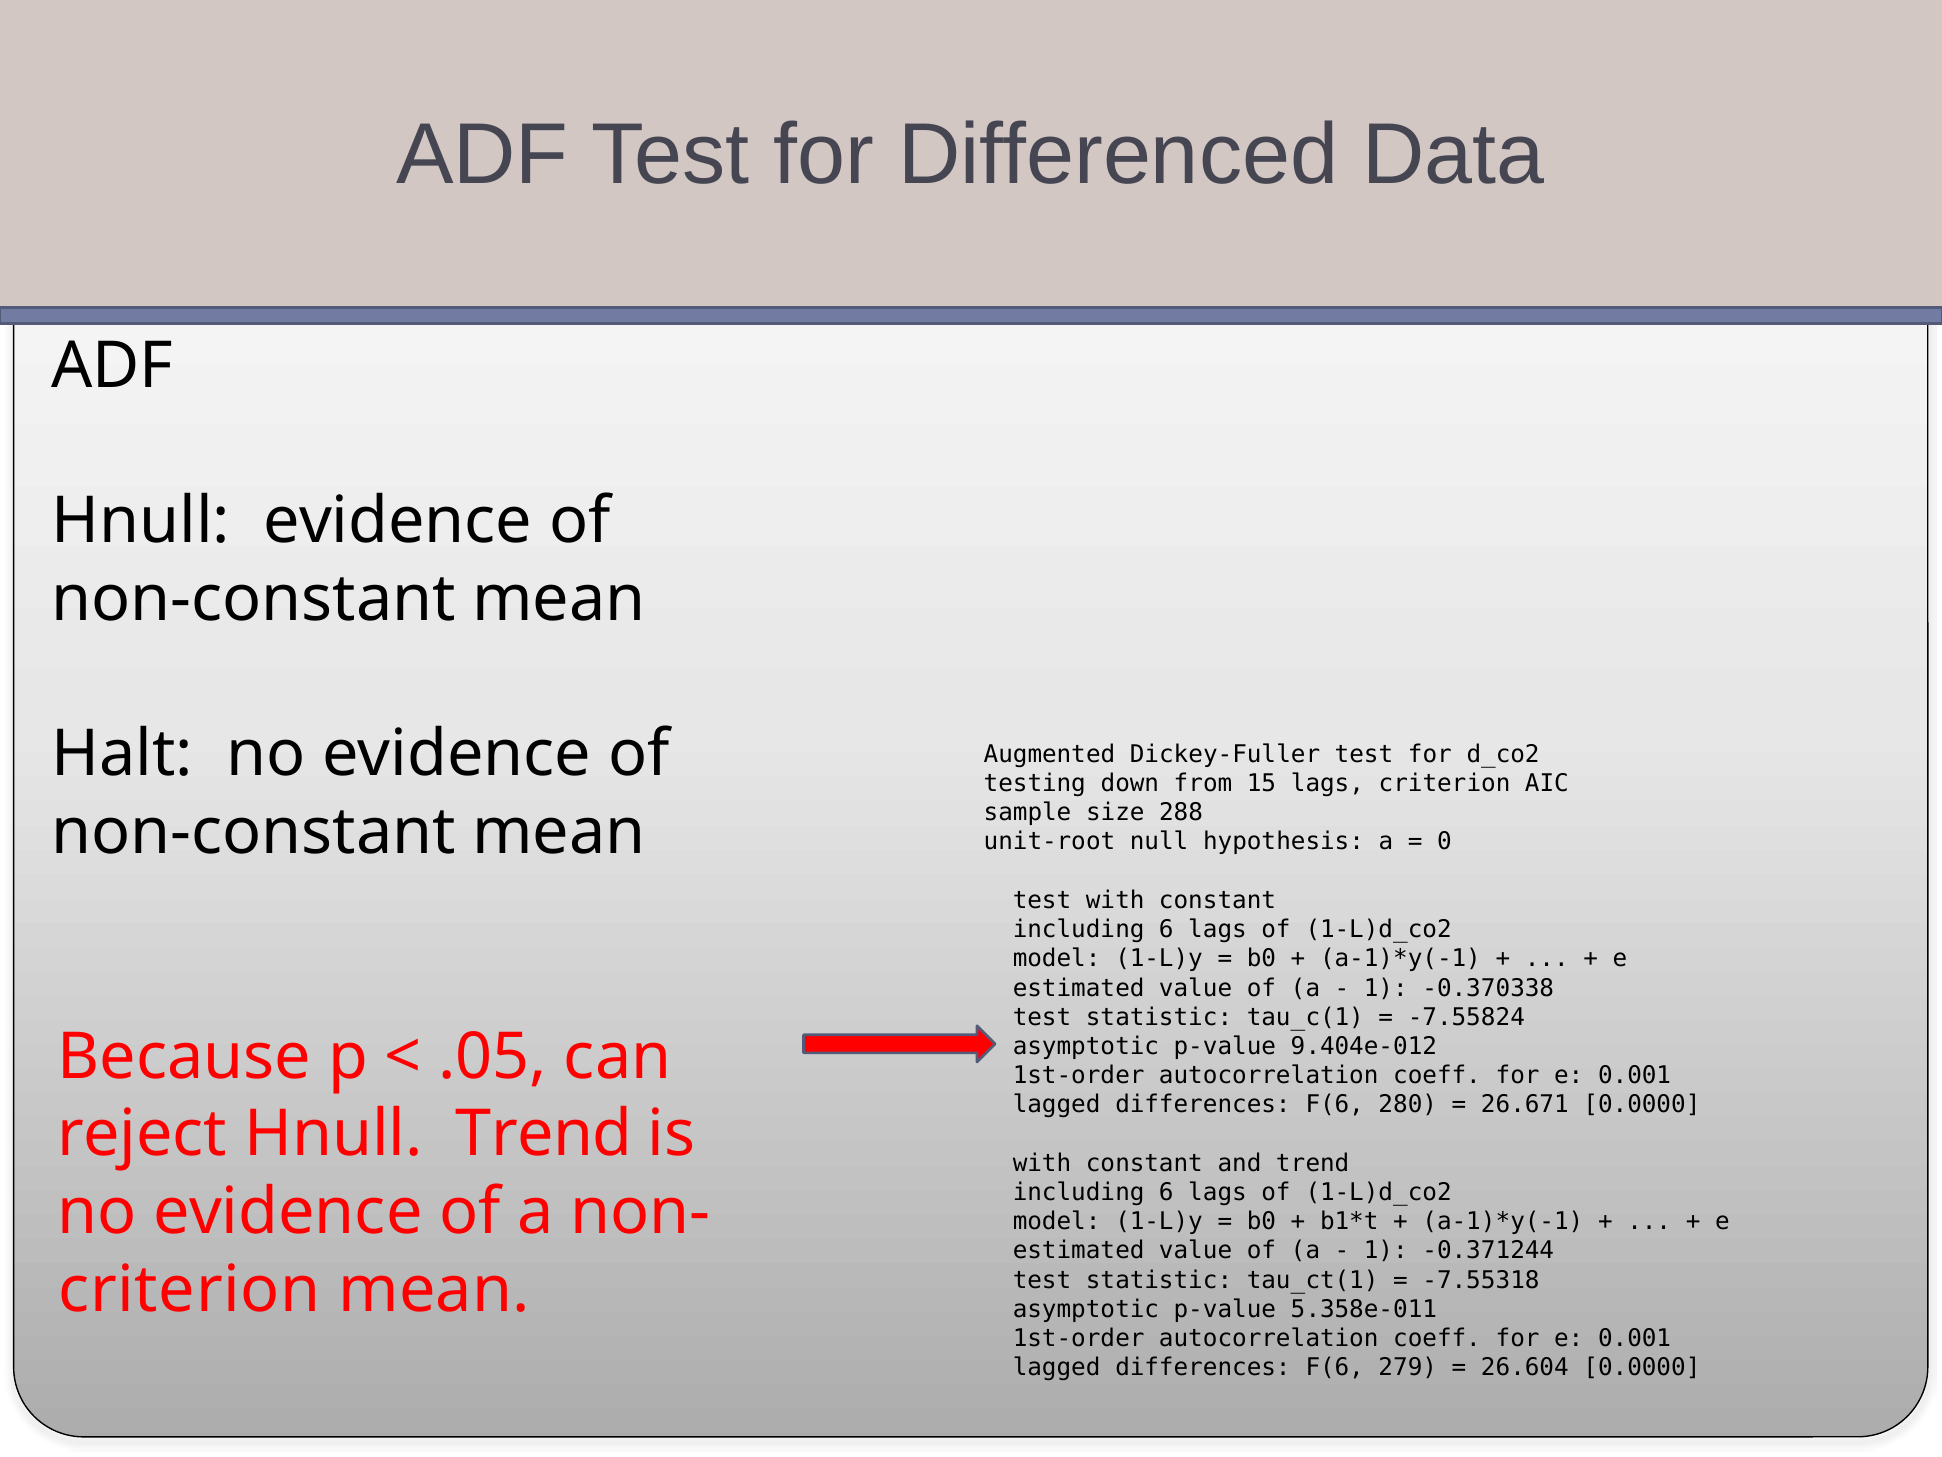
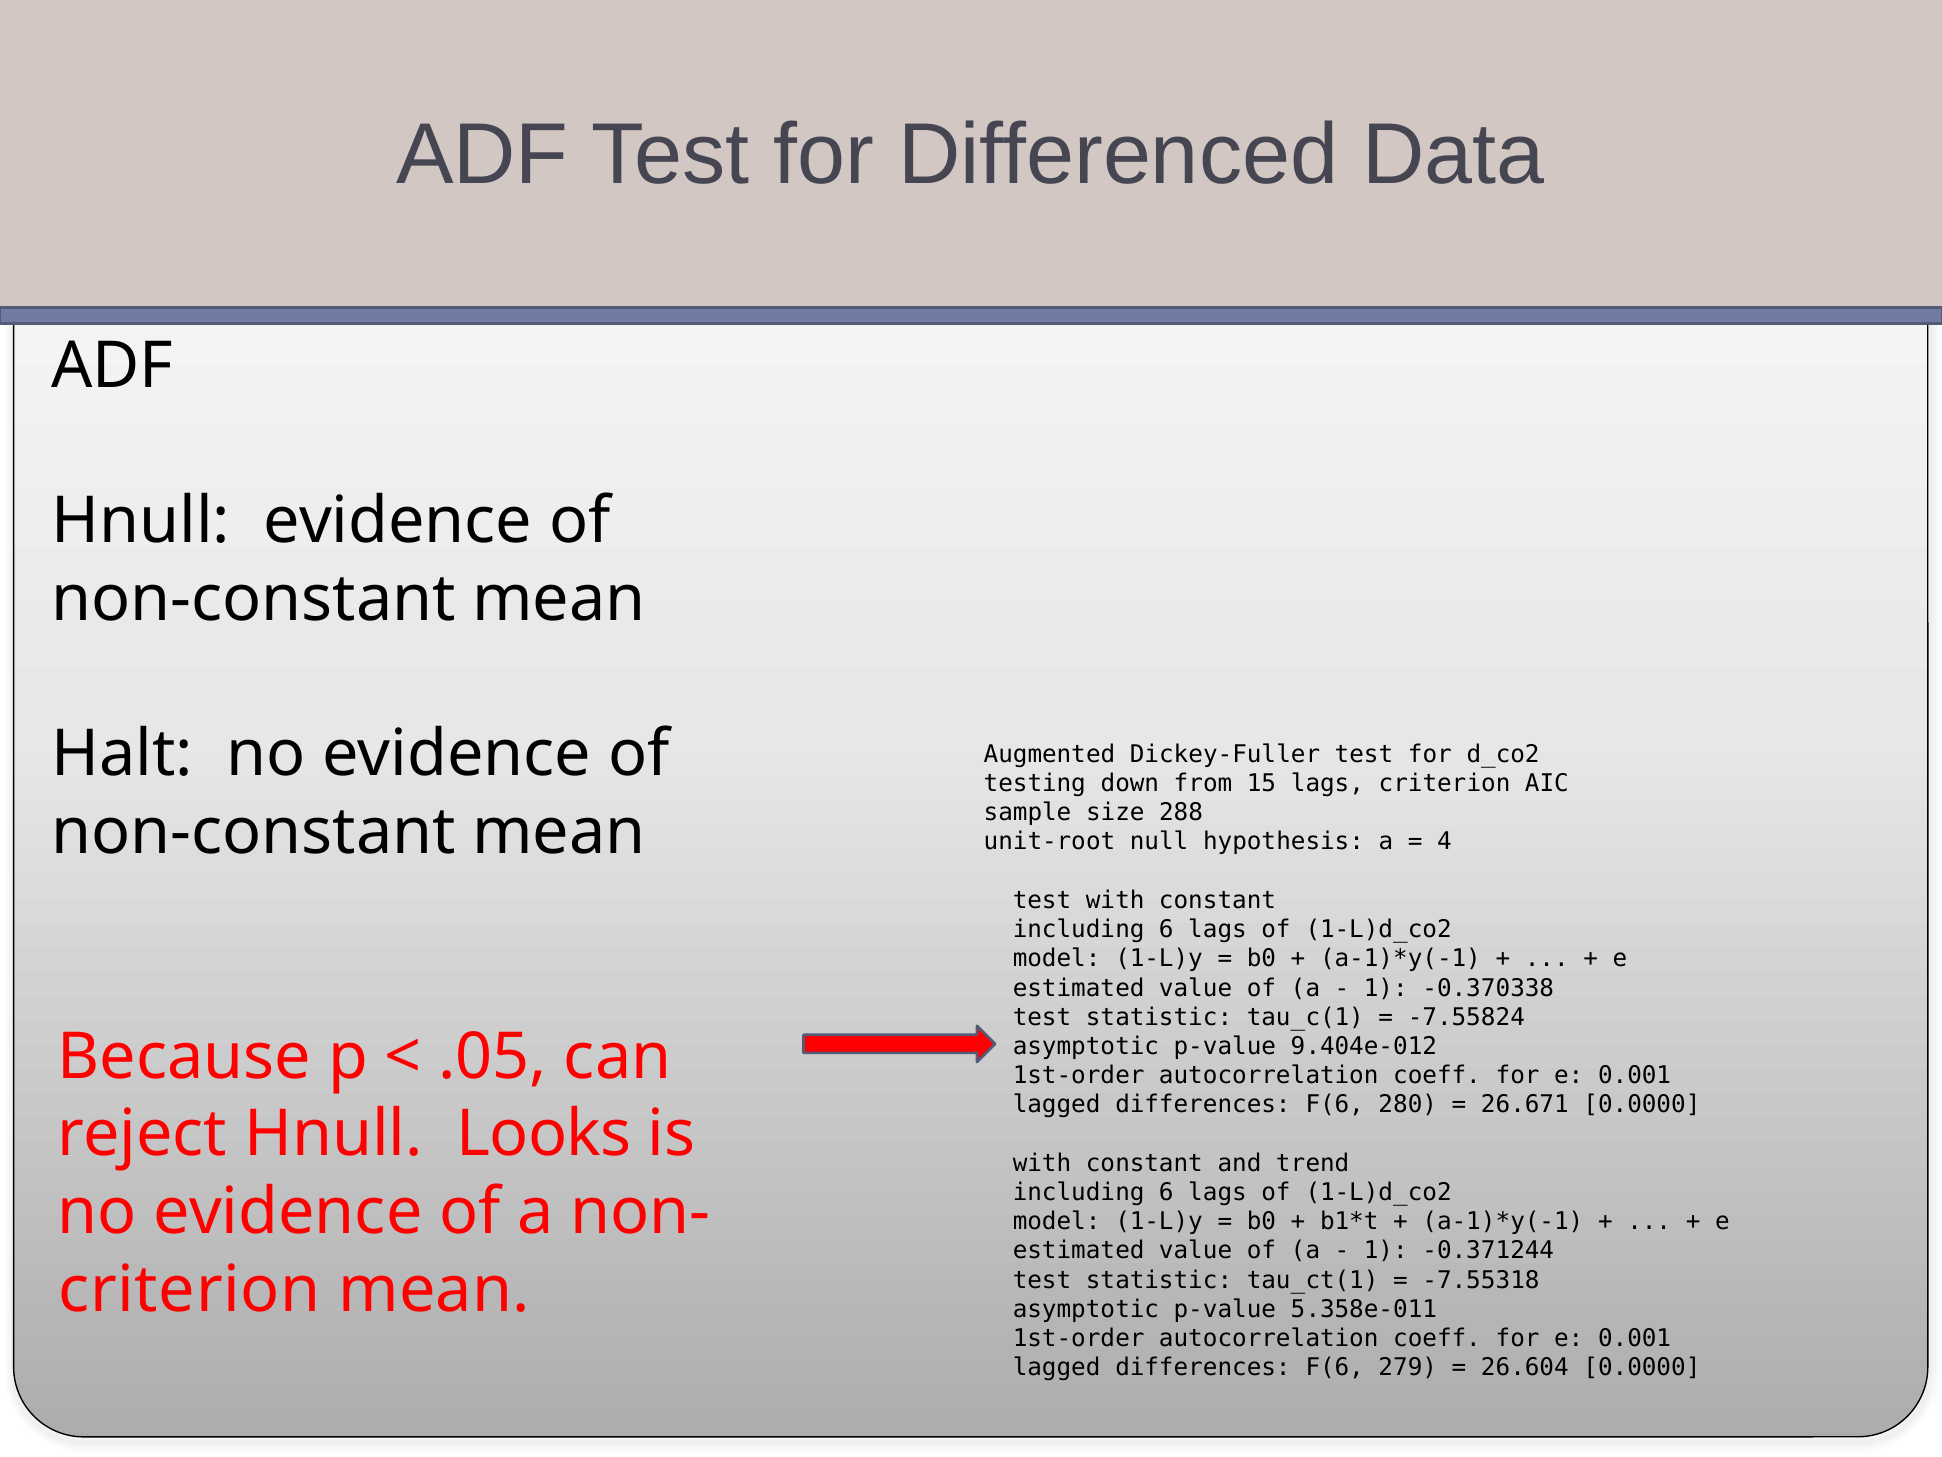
0: 0 -> 4
Hnull Trend: Trend -> Looks
